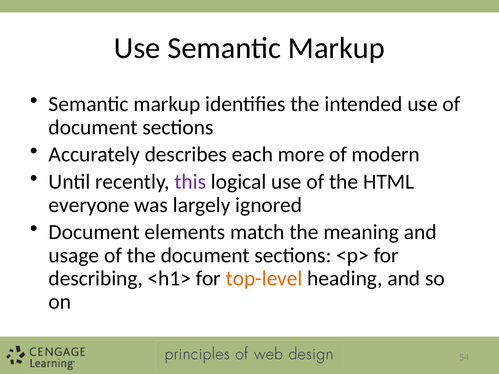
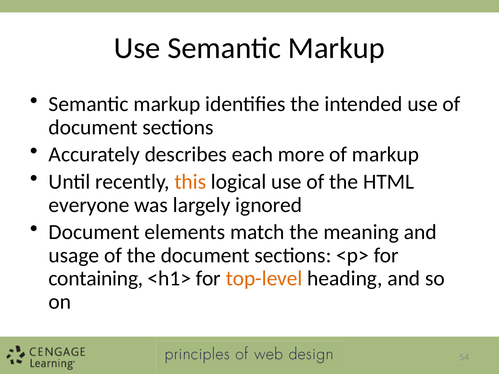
of modern: modern -> markup
this colour: purple -> orange
describing: describing -> containing
